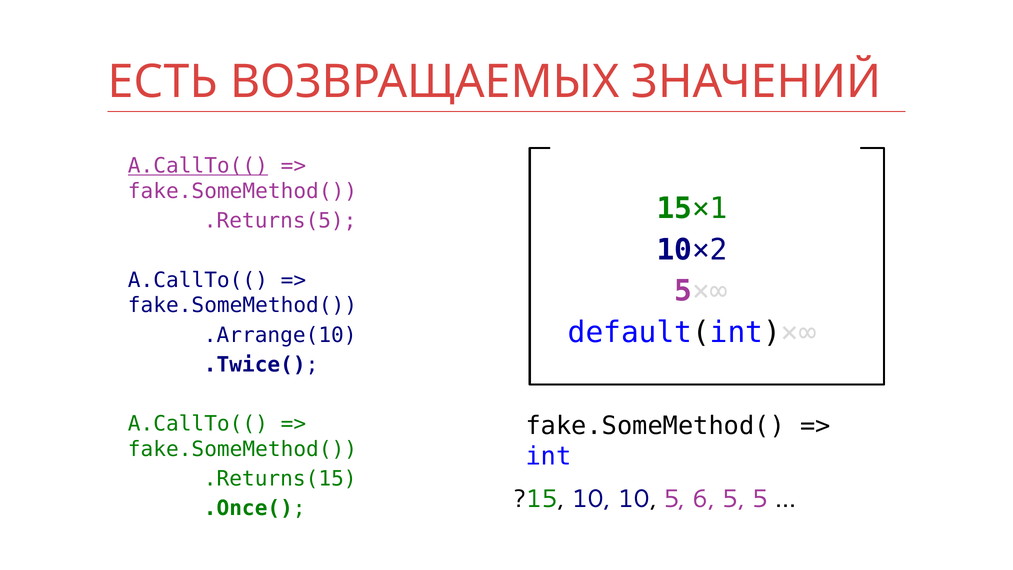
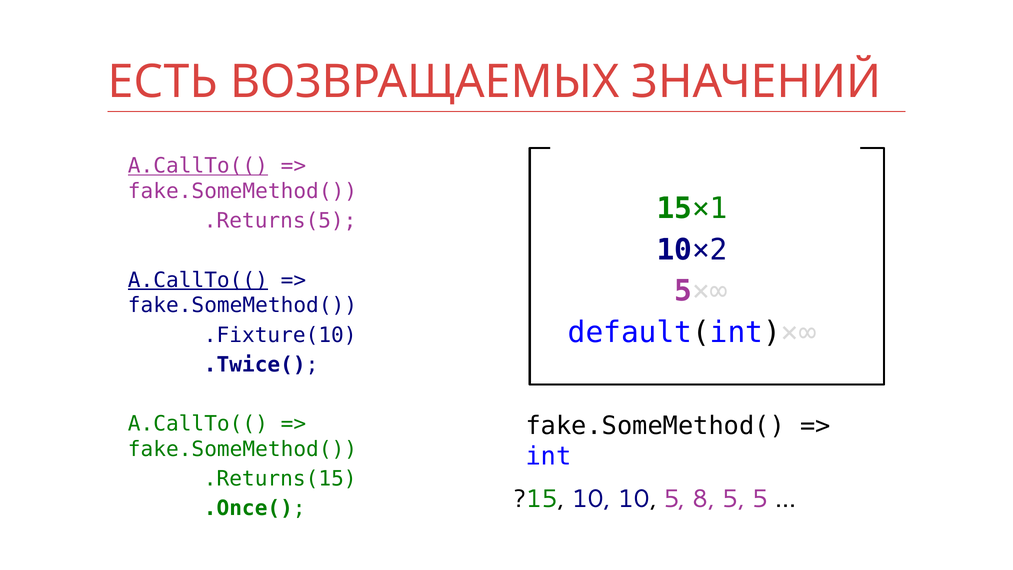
A.CallTo(( at (198, 280) underline: none -> present
.Arrange(10: .Arrange(10 -> .Fixture(10
6: 6 -> 8
